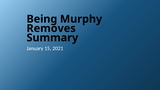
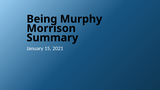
Removes: Removes -> Morrison
